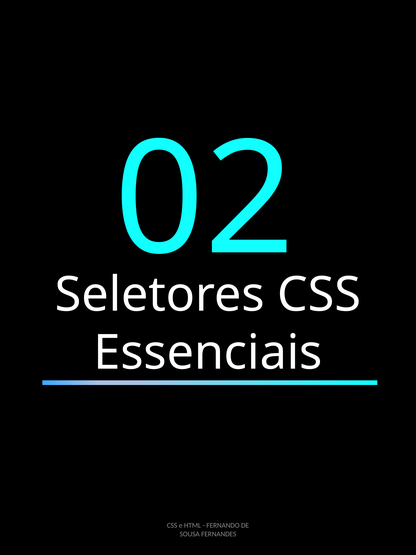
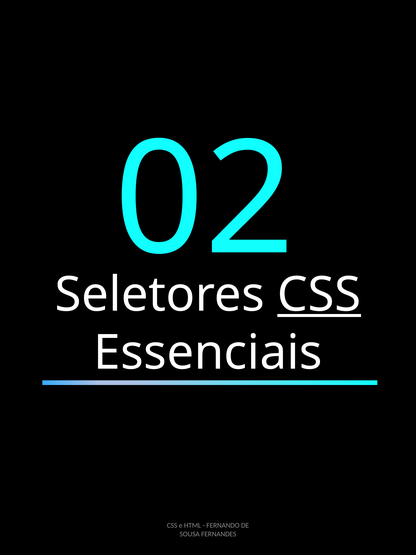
CSS at (319, 295) underline: none -> present
